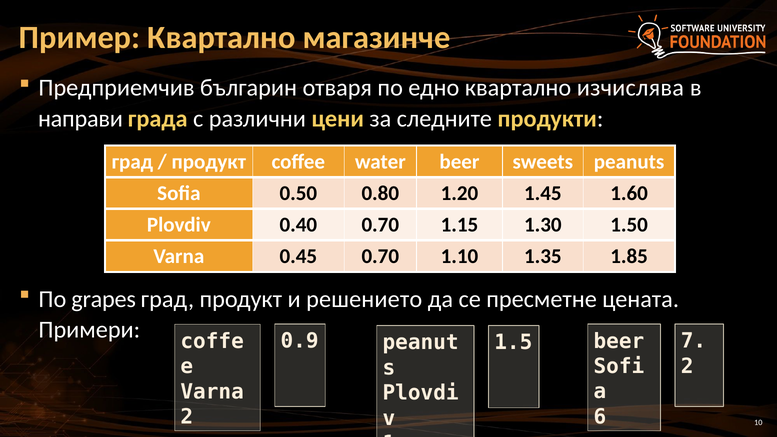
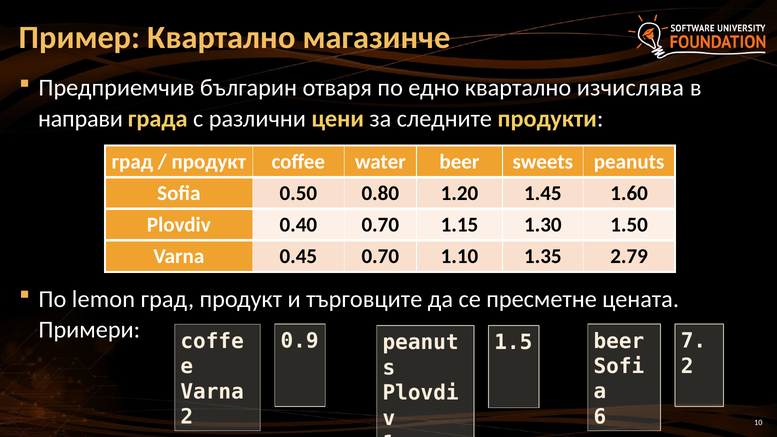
1.85: 1.85 -> 2.79
grapes: grapes -> lemon
решението: решението -> търговците
